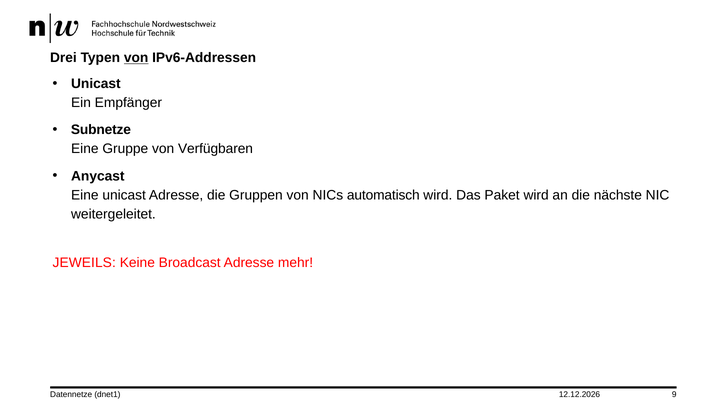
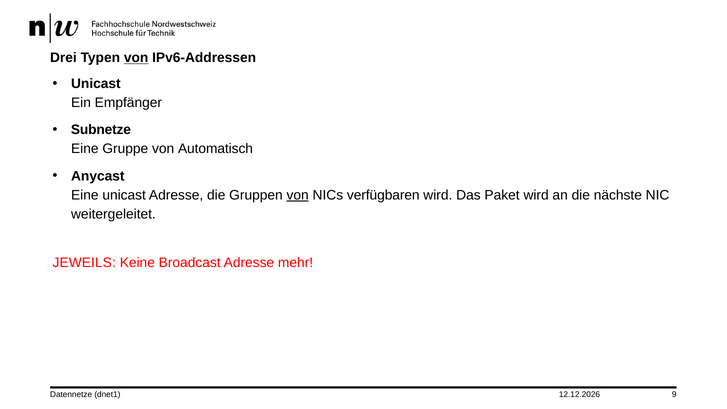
Verfügbaren: Verfügbaren -> Automatisch
von at (298, 195) underline: none -> present
automatisch: automatisch -> verfügbaren
